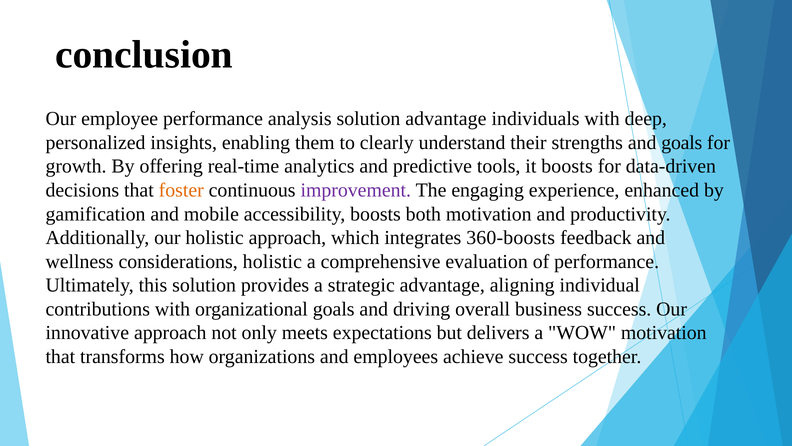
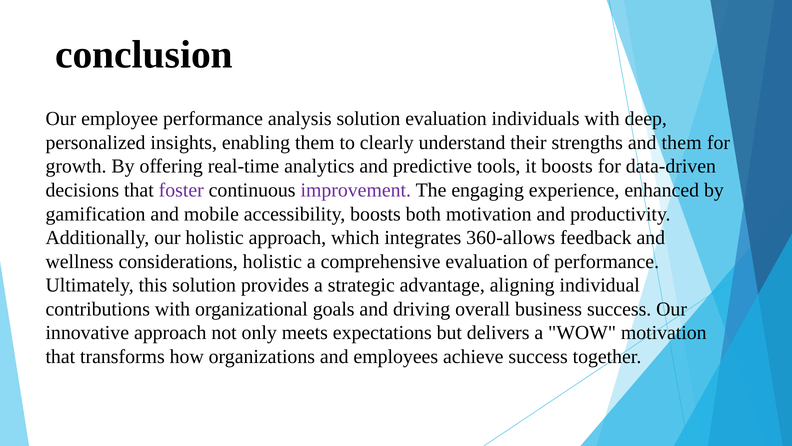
solution advantage: advantage -> evaluation
and goals: goals -> them
foster colour: orange -> purple
360-boosts: 360-boosts -> 360-allows
